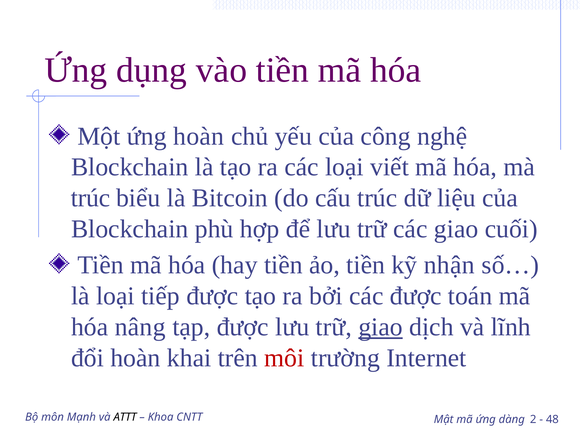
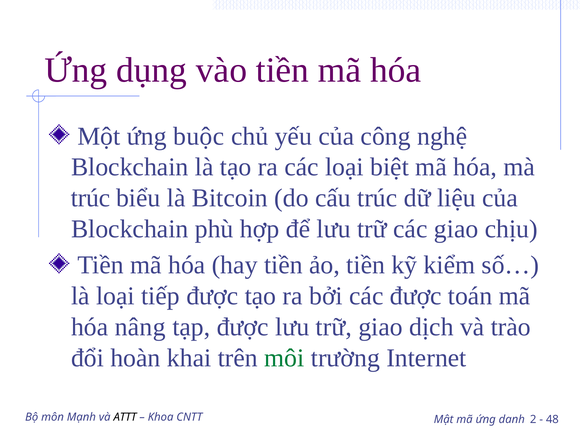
ứng hoàn: hoàn -> buộc
viết: viết -> biệt
cuối: cuối -> chịu
nhận: nhận -> kiểm
giao at (381, 327) underline: present -> none
lĩnh: lĩnh -> trào
môi colour: red -> green
dàng: dàng -> danh
